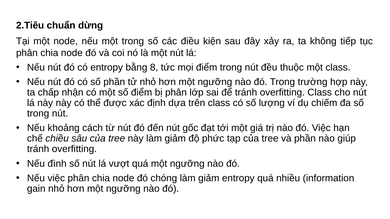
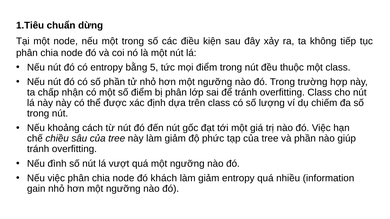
2.Tiêu: 2.Tiêu -> 1.Tiêu
8: 8 -> 5
chóng: chóng -> khách
